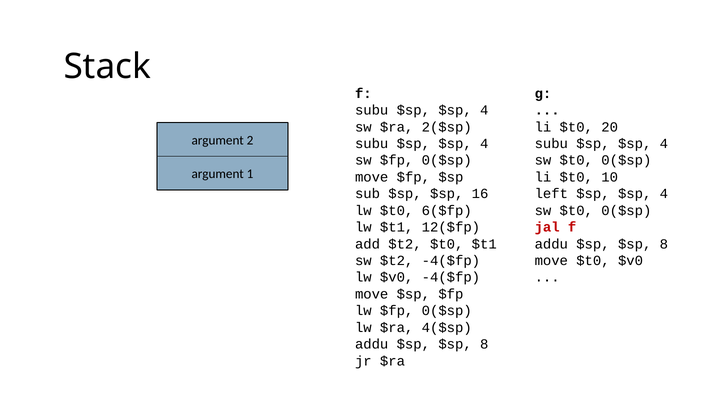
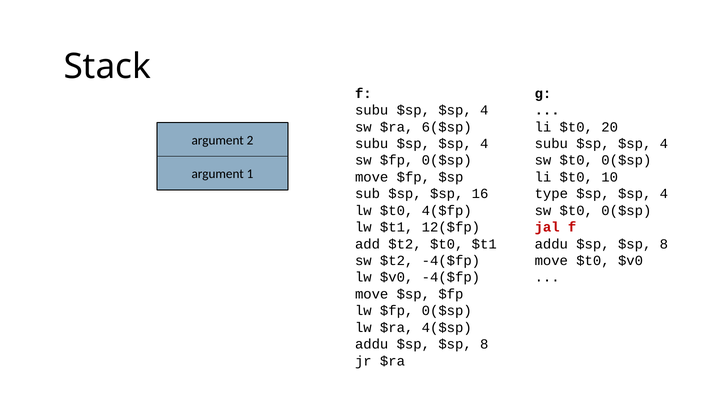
2($sp: 2($sp -> 6($sp
left: left -> type
6($fp: 6($fp -> 4($fp
